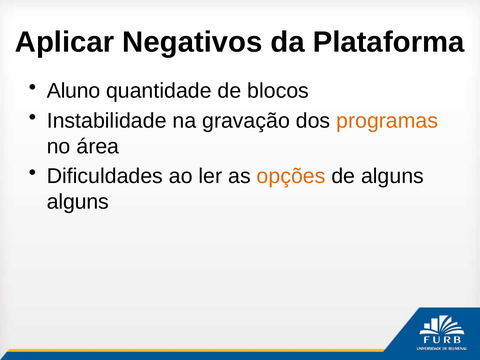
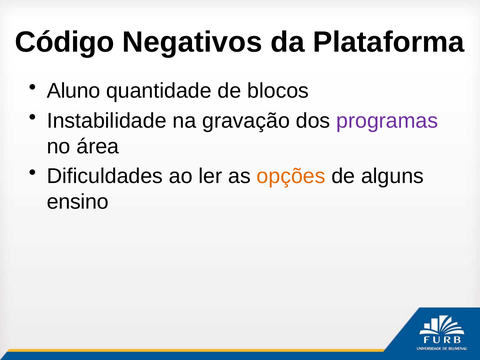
Aplicar: Aplicar -> Código
programas colour: orange -> purple
alguns at (78, 202): alguns -> ensino
